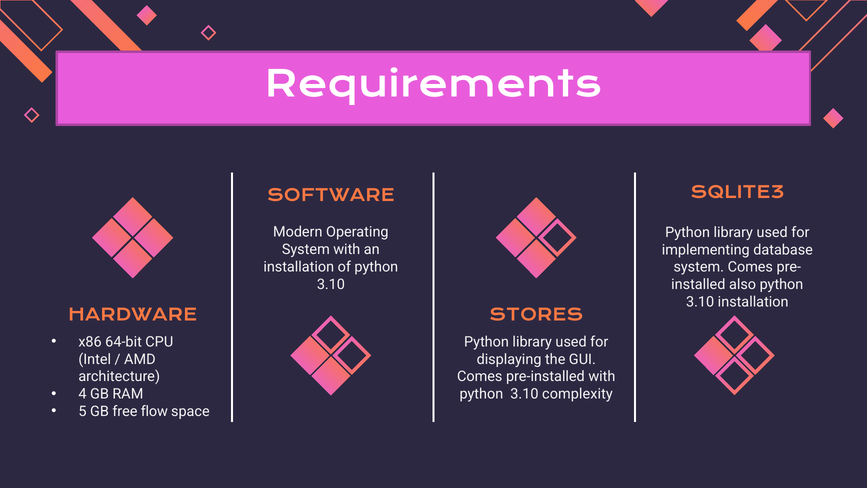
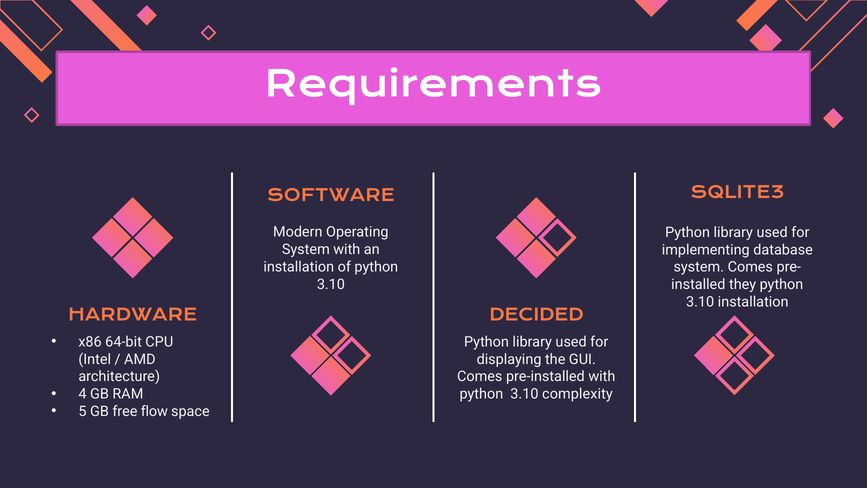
also: also -> they
STORES: STORES -> DECIDED
